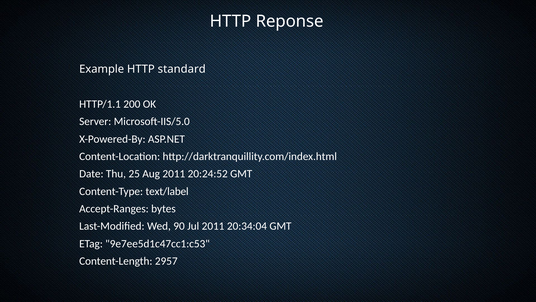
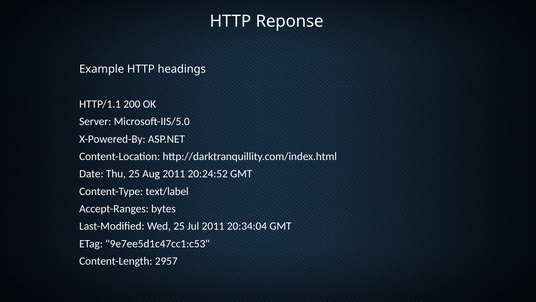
standard: standard -> headings
Wed 90: 90 -> 25
